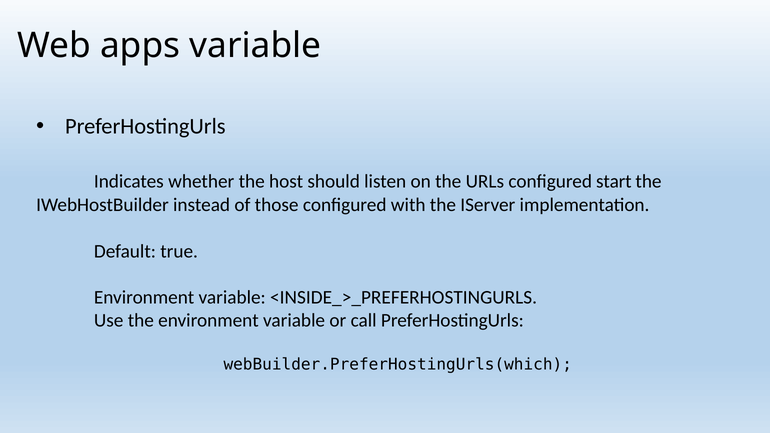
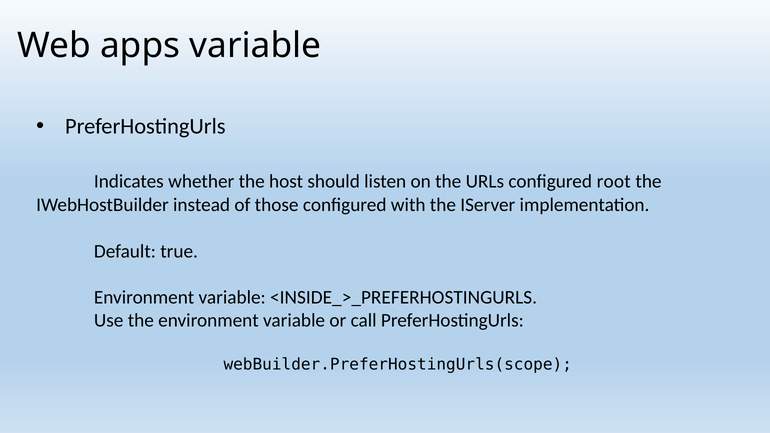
start: start -> root
webBuilder.PreferHostingUrls(which: webBuilder.PreferHostingUrls(which -> webBuilder.PreferHostingUrls(scope
